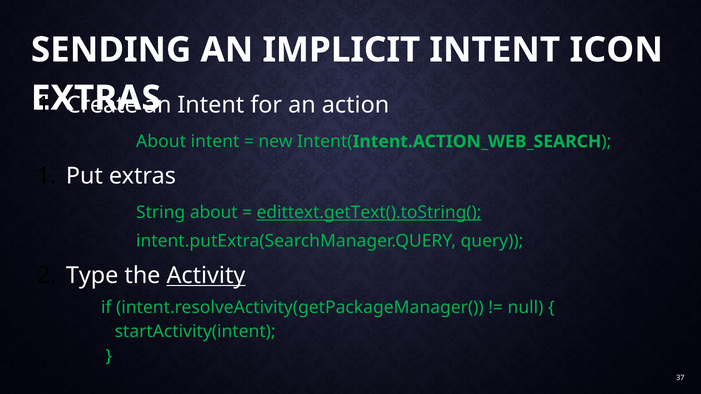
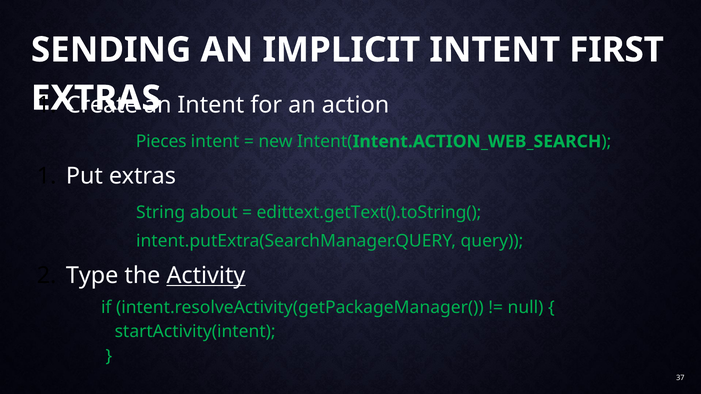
ICON: ICON -> FIRST
About at (161, 142): About -> Pieces
edittext.getText().toString( underline: present -> none
